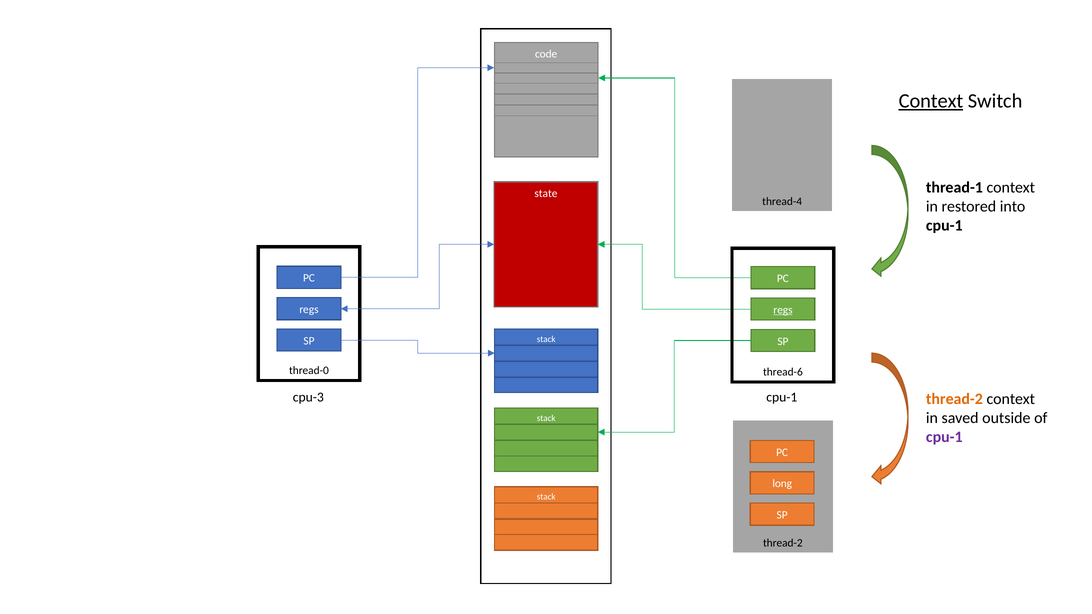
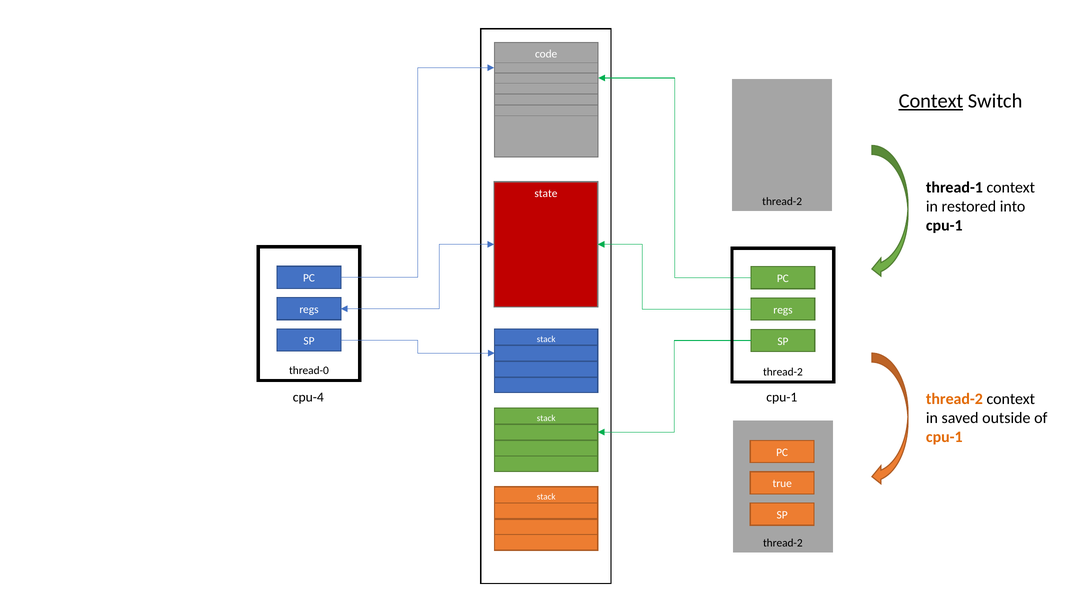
thread-4 at (782, 202): thread-4 -> thread-2
regs at (783, 310) underline: present -> none
thread-6 at (783, 372): thread-6 -> thread-2
cpu-3: cpu-3 -> cpu-4
cpu-1 at (944, 437) colour: purple -> orange
long: long -> true
